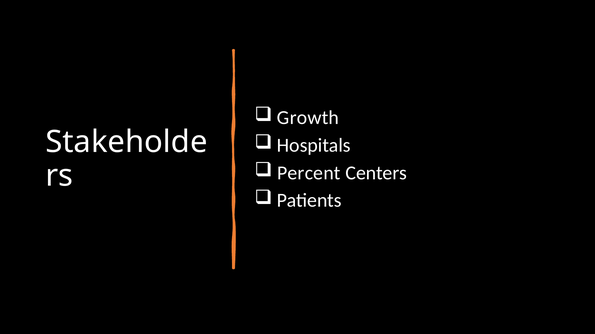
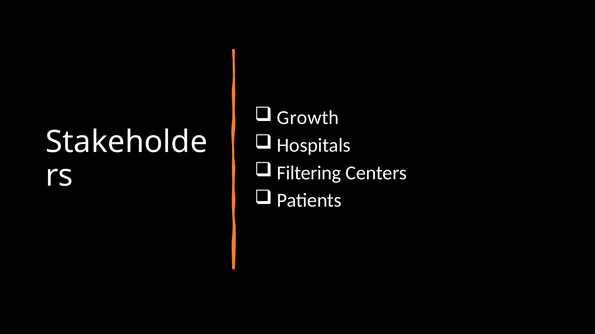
Percent: Percent -> Filtering
